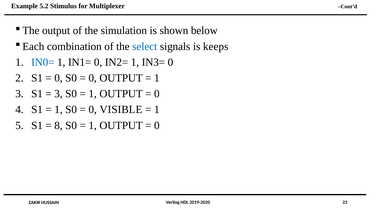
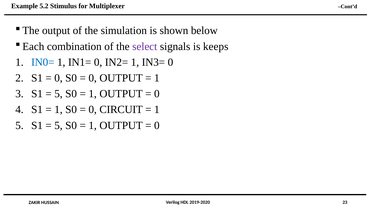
select colour: blue -> purple
3 at (58, 94): 3 -> 5
VISIBLE: VISIBLE -> CIRCUIT
8 at (58, 125): 8 -> 5
